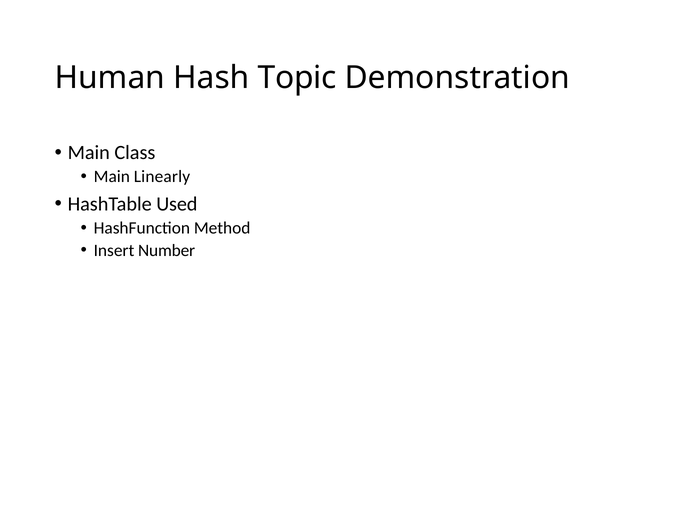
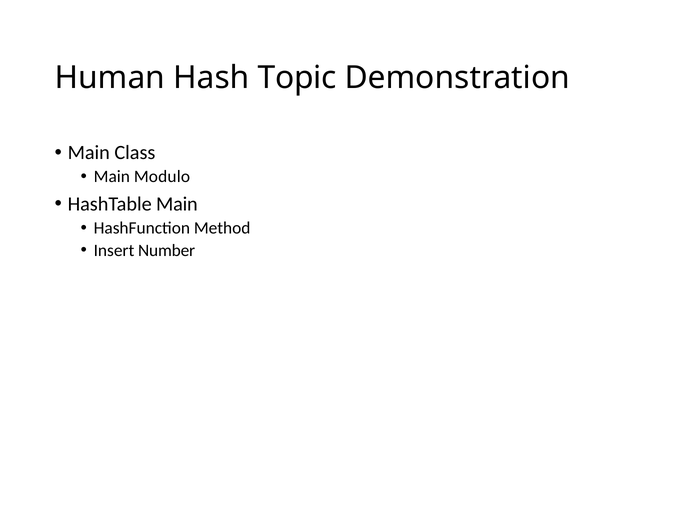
Linearly: Linearly -> Modulo
HashTable Used: Used -> Main
